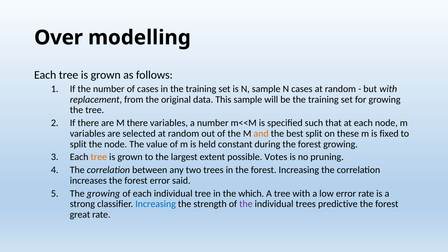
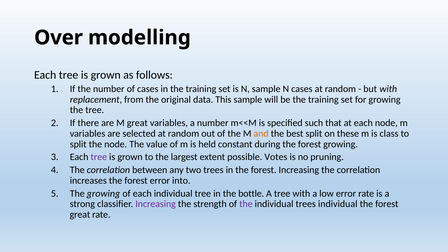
M there: there -> great
fixed: fixed -> class
tree at (99, 157) colour: orange -> purple
said: said -> into
which: which -> bottle
Increasing at (156, 204) colour: blue -> purple
trees predictive: predictive -> individual
